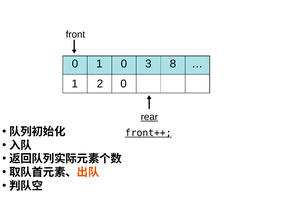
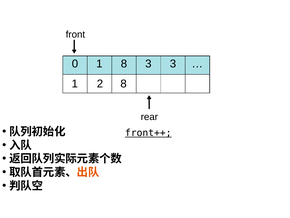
1 0: 0 -> 8
3 8: 8 -> 3
2 0: 0 -> 8
rear underline: present -> none
